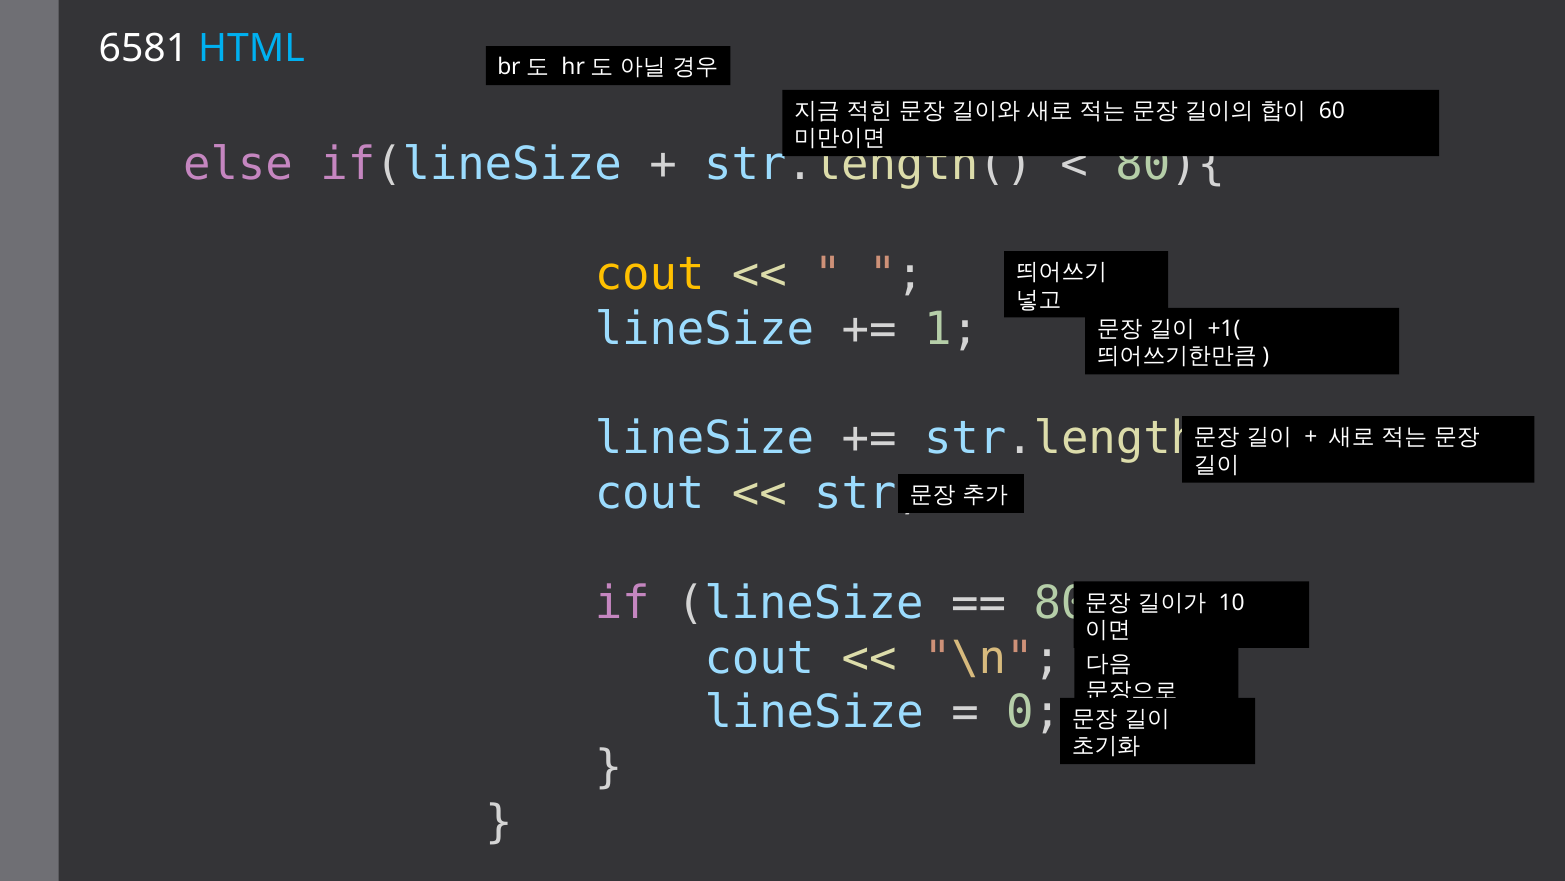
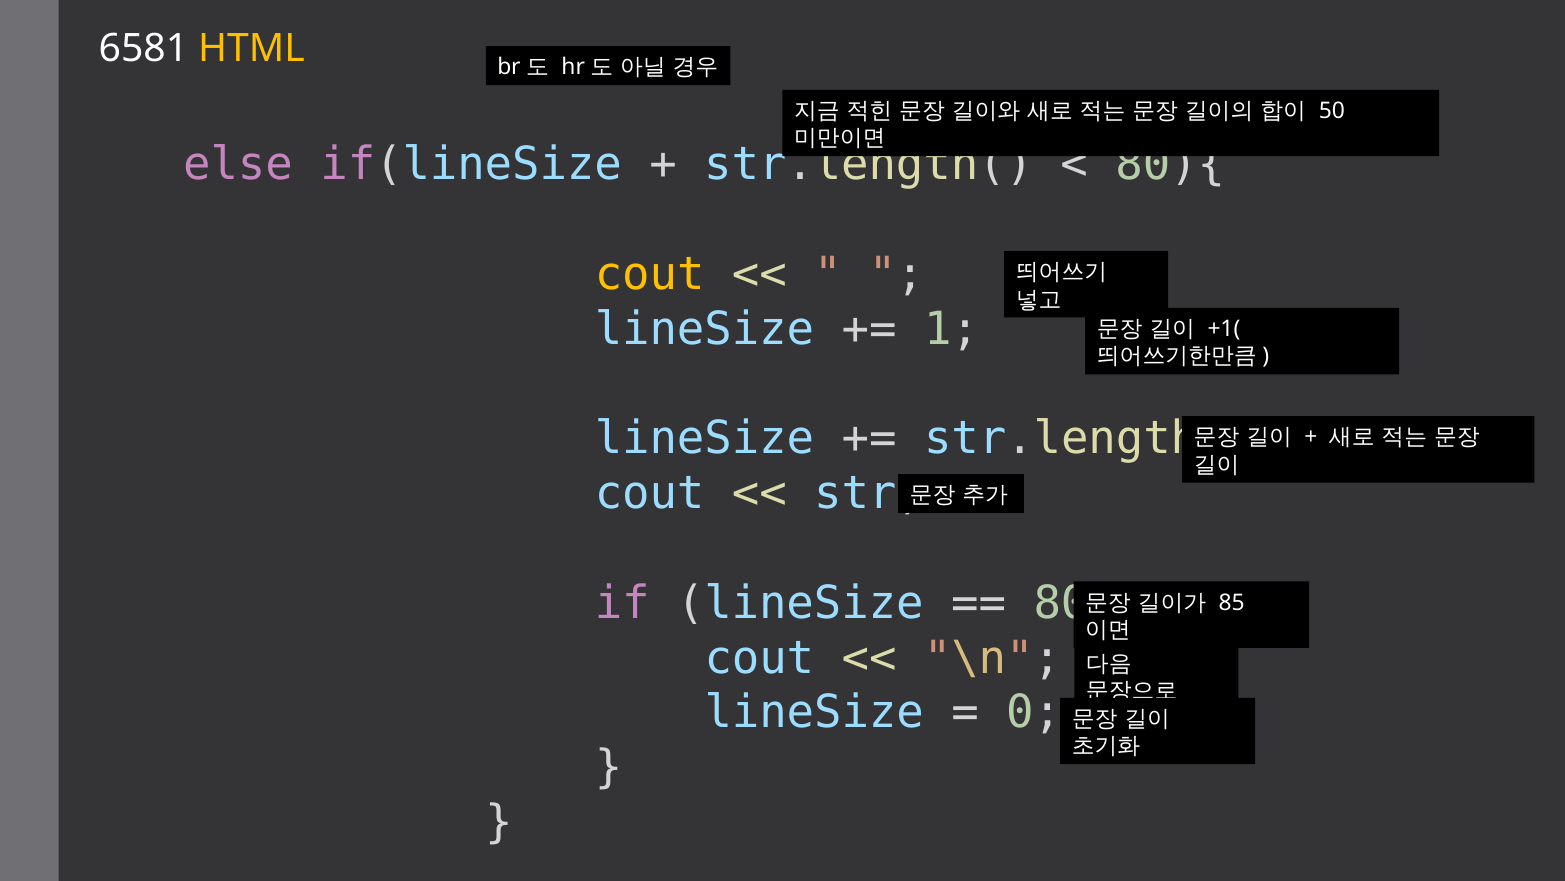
HTML colour: light blue -> yellow
60: 60 -> 50
10: 10 -> 85
